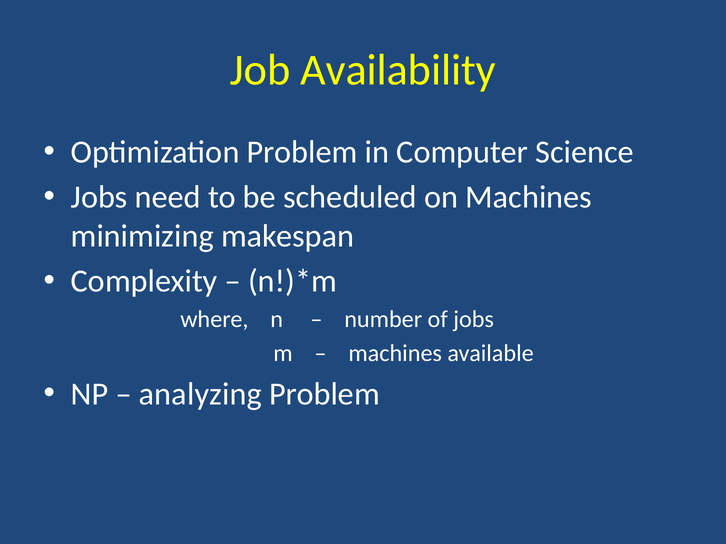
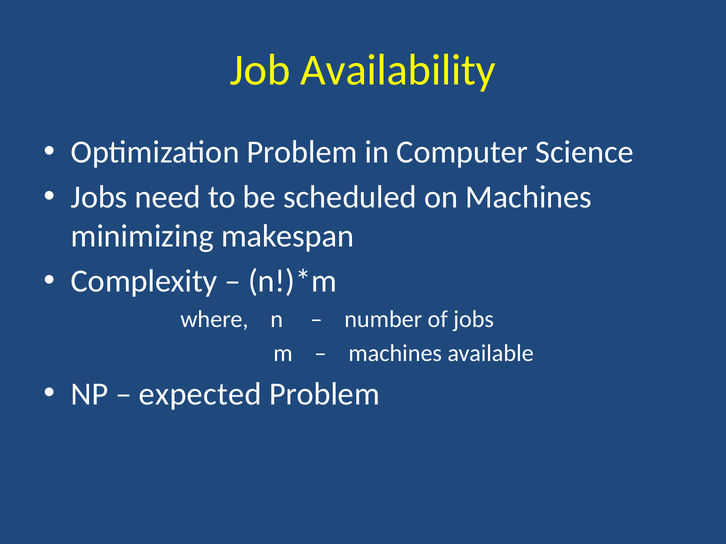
analyzing: analyzing -> expected
